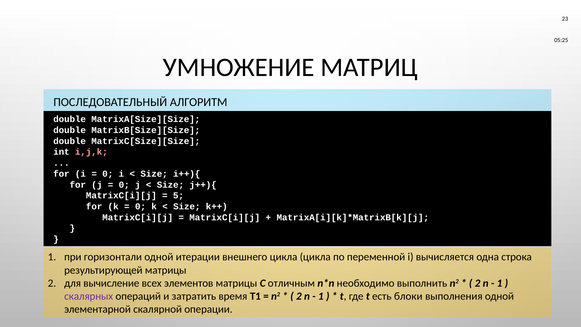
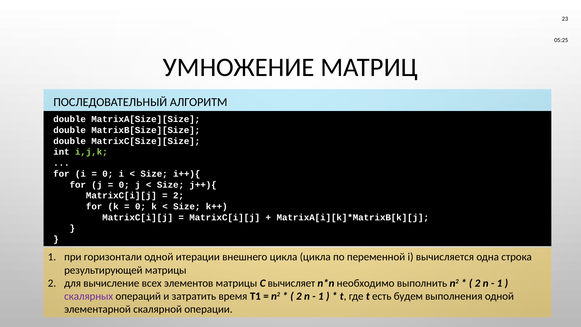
i,j,k colour: pink -> light green
5 at (178, 195): 5 -> 2
отличным: отличным -> вычисляет
блоки: блоки -> будем
